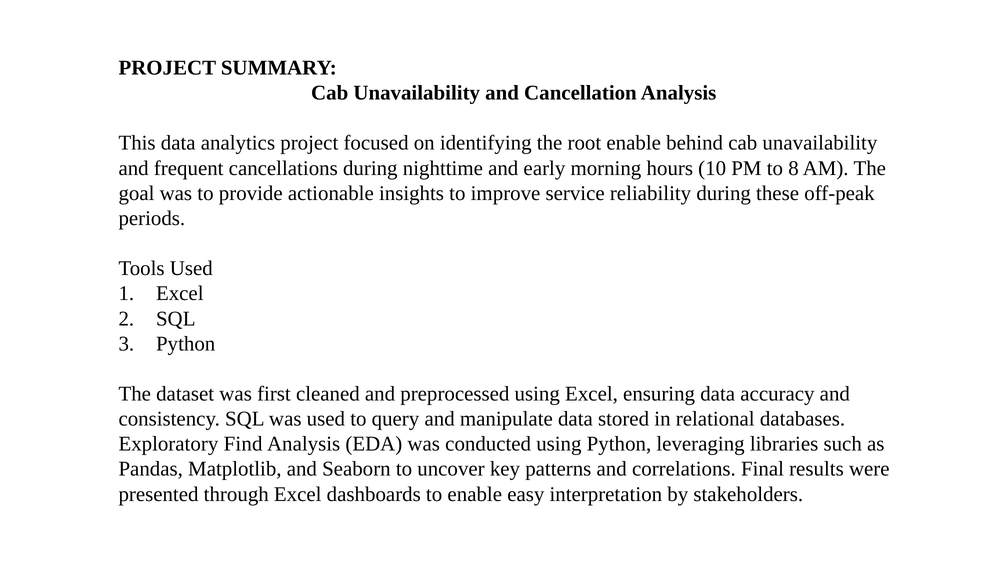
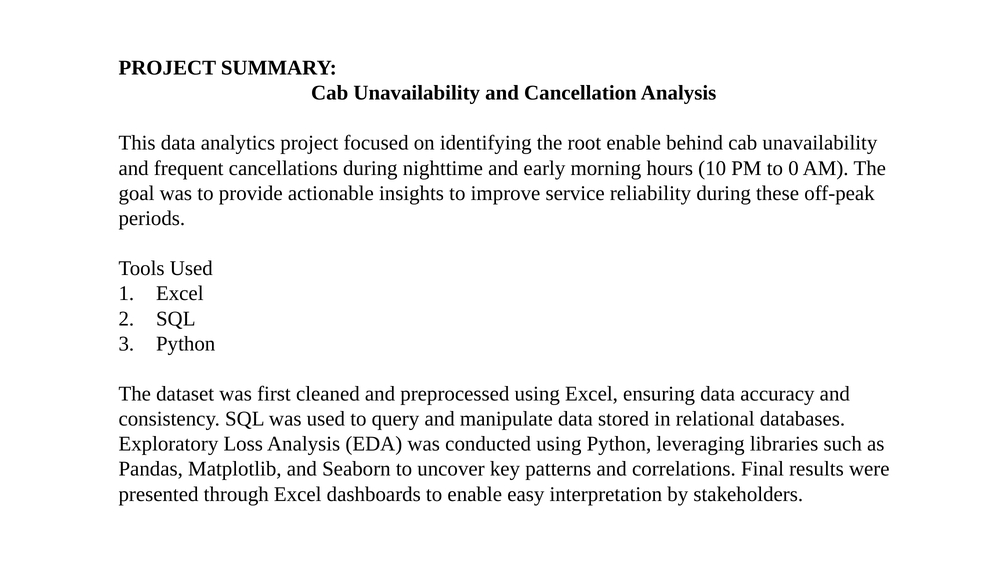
8: 8 -> 0
Find: Find -> Loss
